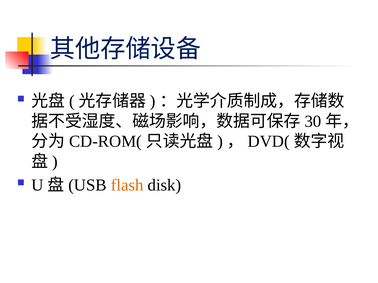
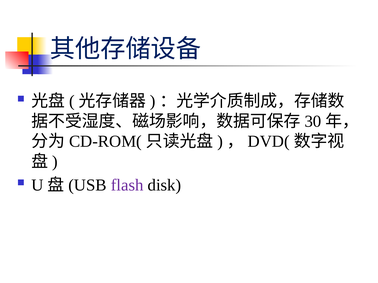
flash colour: orange -> purple
